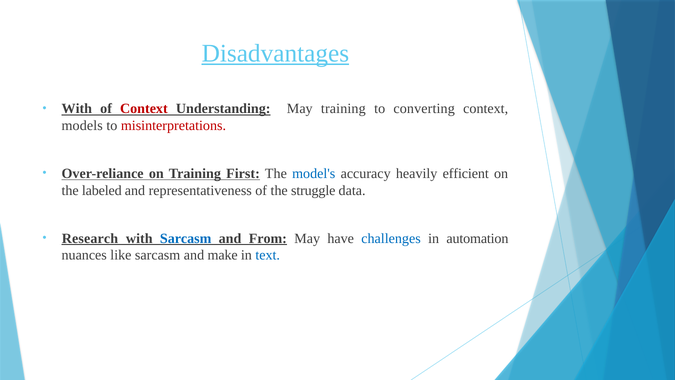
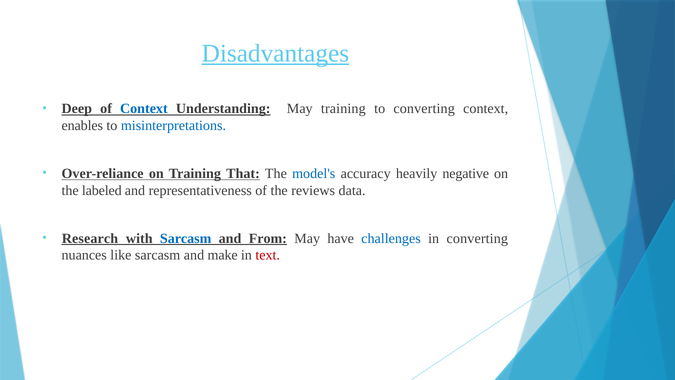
With at (77, 109): With -> Deep
Context at (144, 109) colour: red -> blue
models: models -> enables
misinterpretations colour: red -> blue
First: First -> That
efficient: efficient -> negative
struggle: struggle -> reviews
in automation: automation -> converting
text colour: blue -> red
